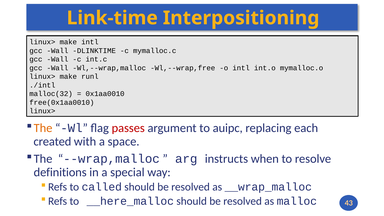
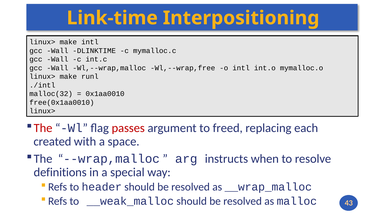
The at (43, 128) colour: orange -> red
auipc: auipc -> freed
called: called -> header
__here_malloc: __here_malloc -> __weak_malloc
